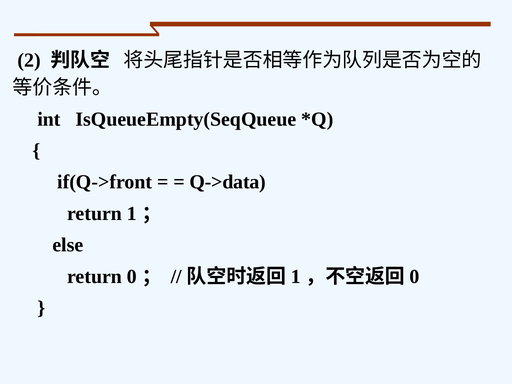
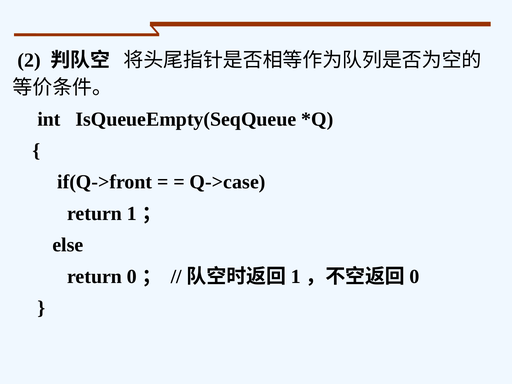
Q->data: Q->data -> Q->case
